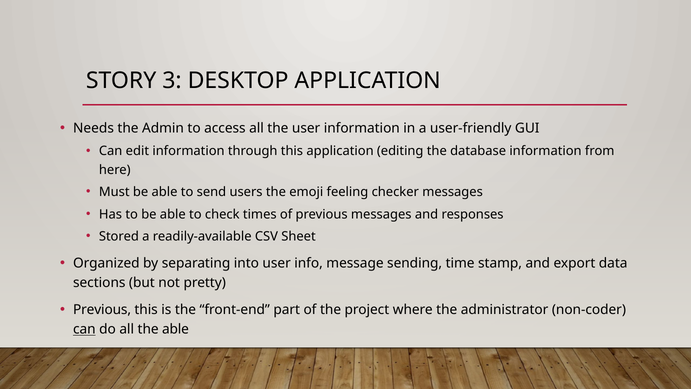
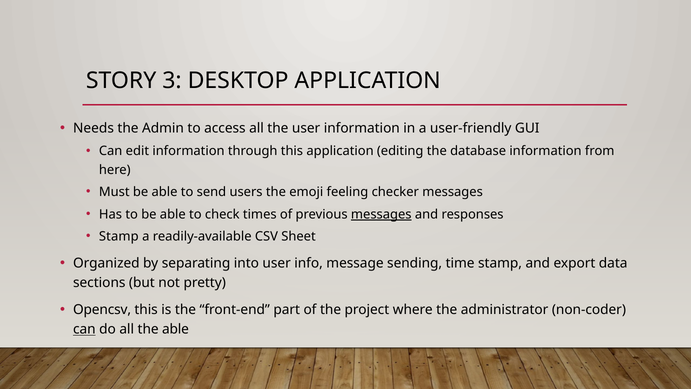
messages at (381, 214) underline: none -> present
Stored at (119, 236): Stored -> Stamp
Previous at (102, 309): Previous -> Opencsv
